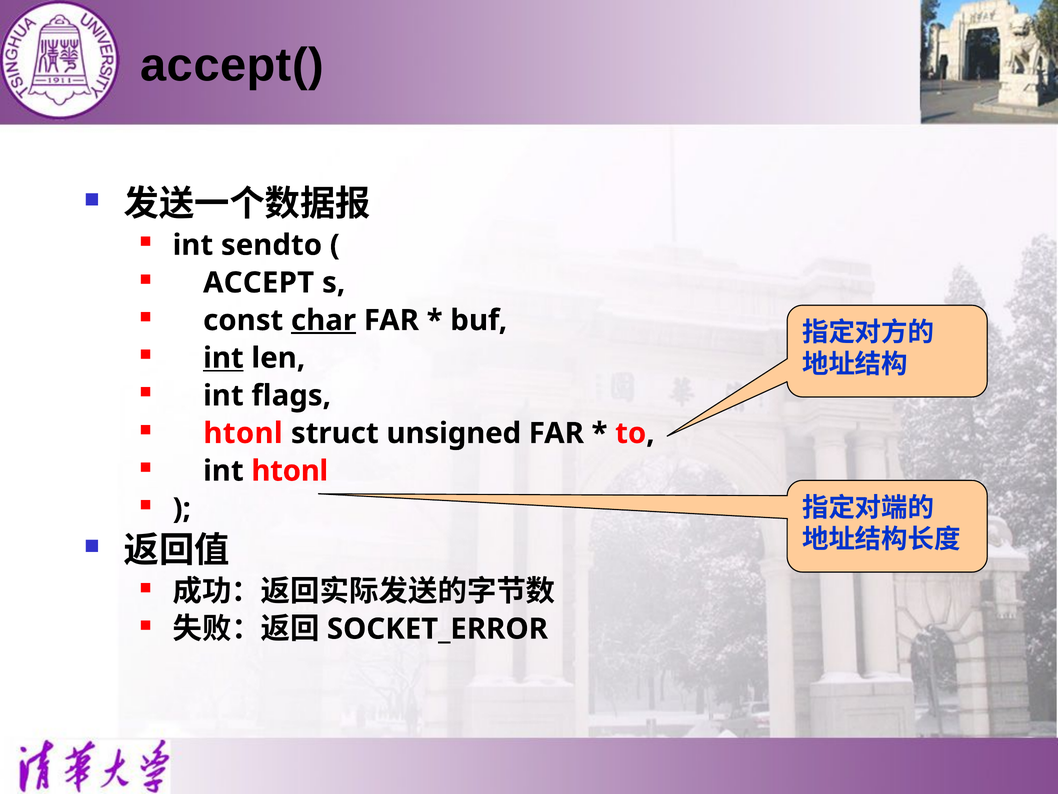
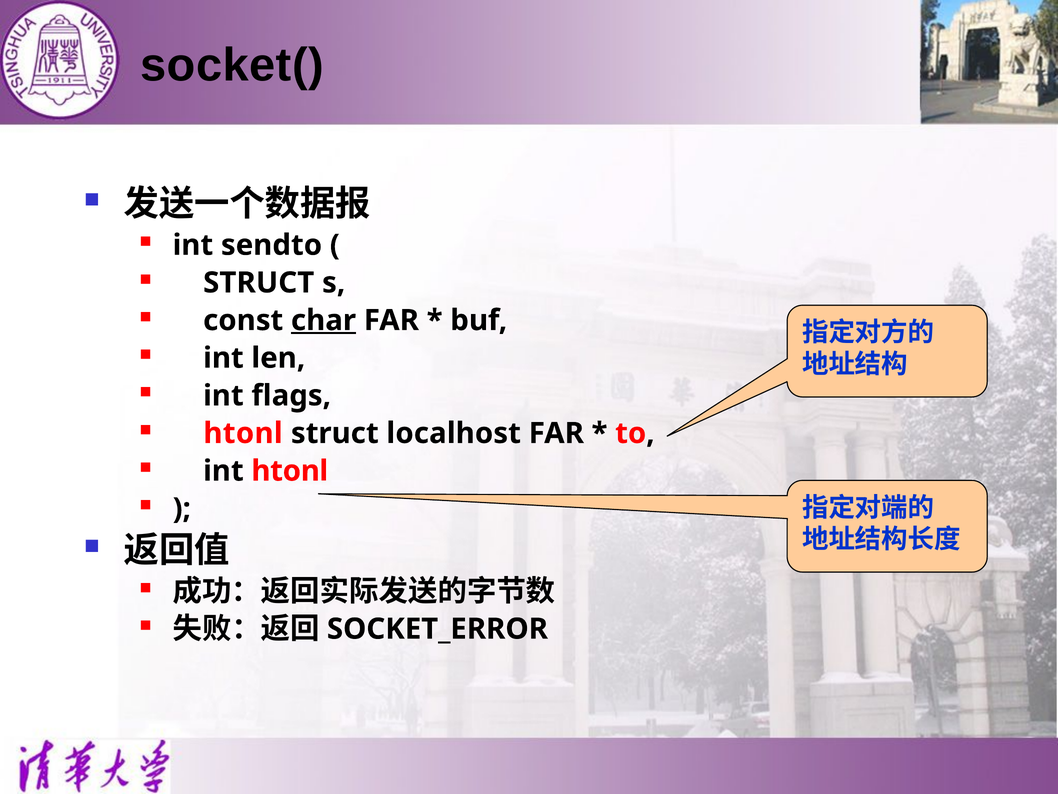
accept(: accept( -> socket(
ACCEPT at (259, 283): ACCEPT -> STRUCT
int at (223, 358) underline: present -> none
unsigned: unsigned -> localhost
